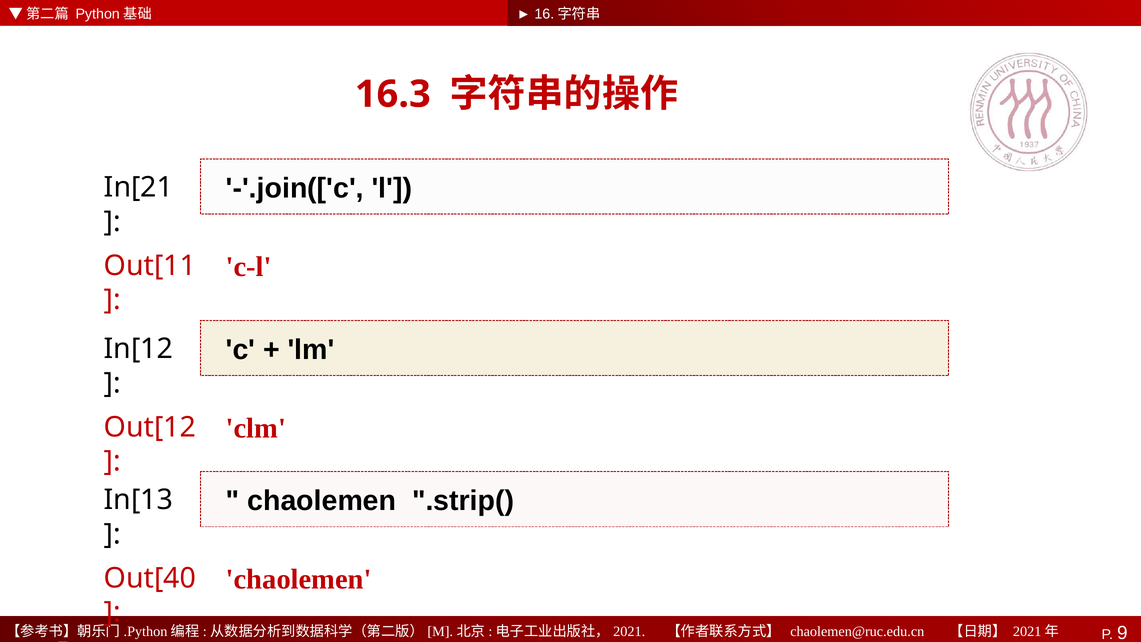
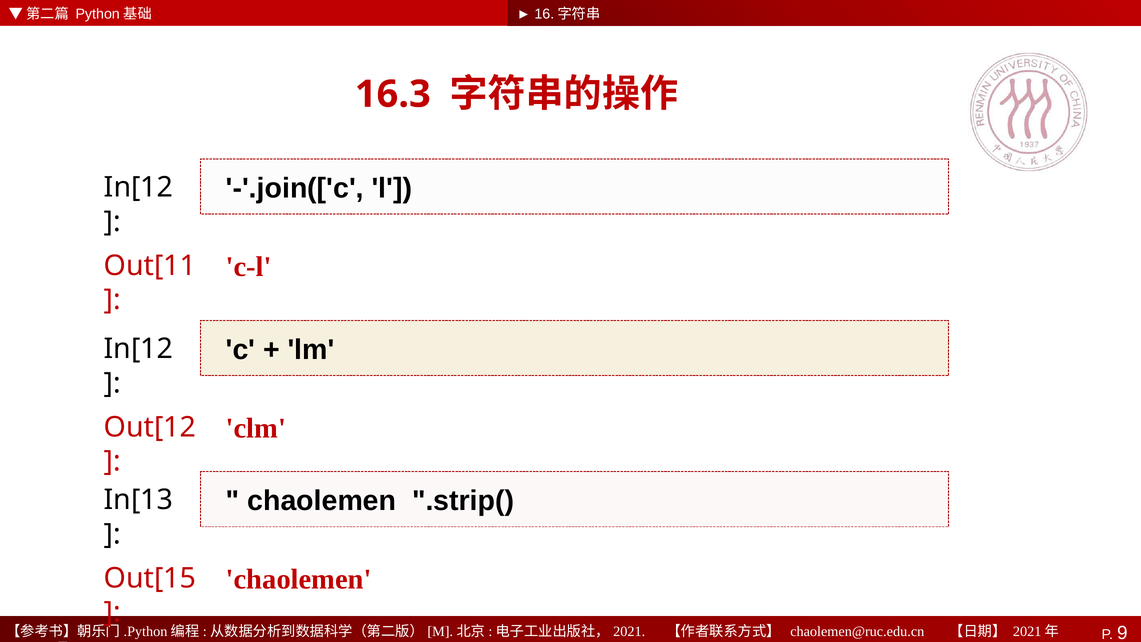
In[21 at (138, 187): In[21 -> In[12
Out[40: Out[40 -> Out[15
